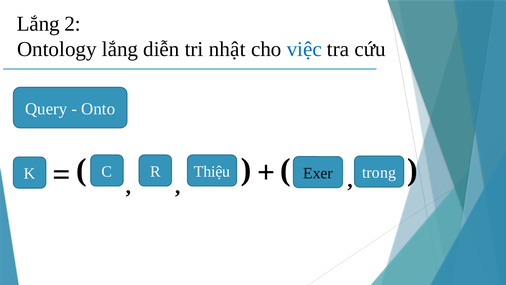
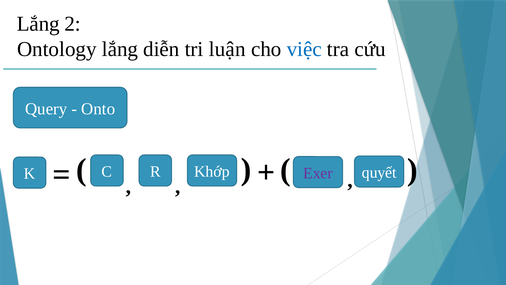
nhật: nhật -> luận
Exer colour: black -> purple
trong: trong -> quyết
Thiệu: Thiệu -> Khớp
